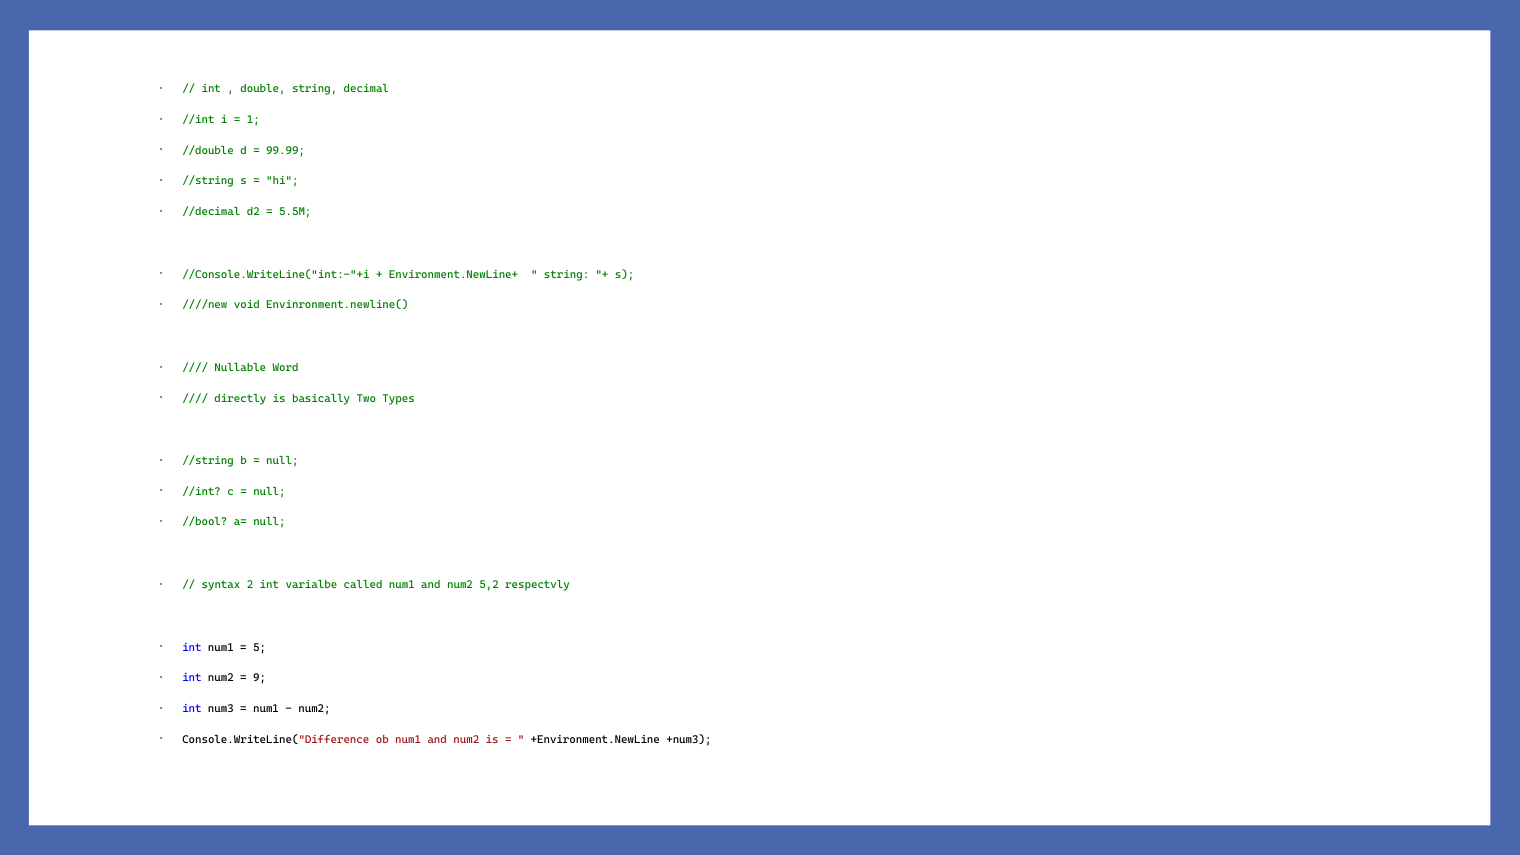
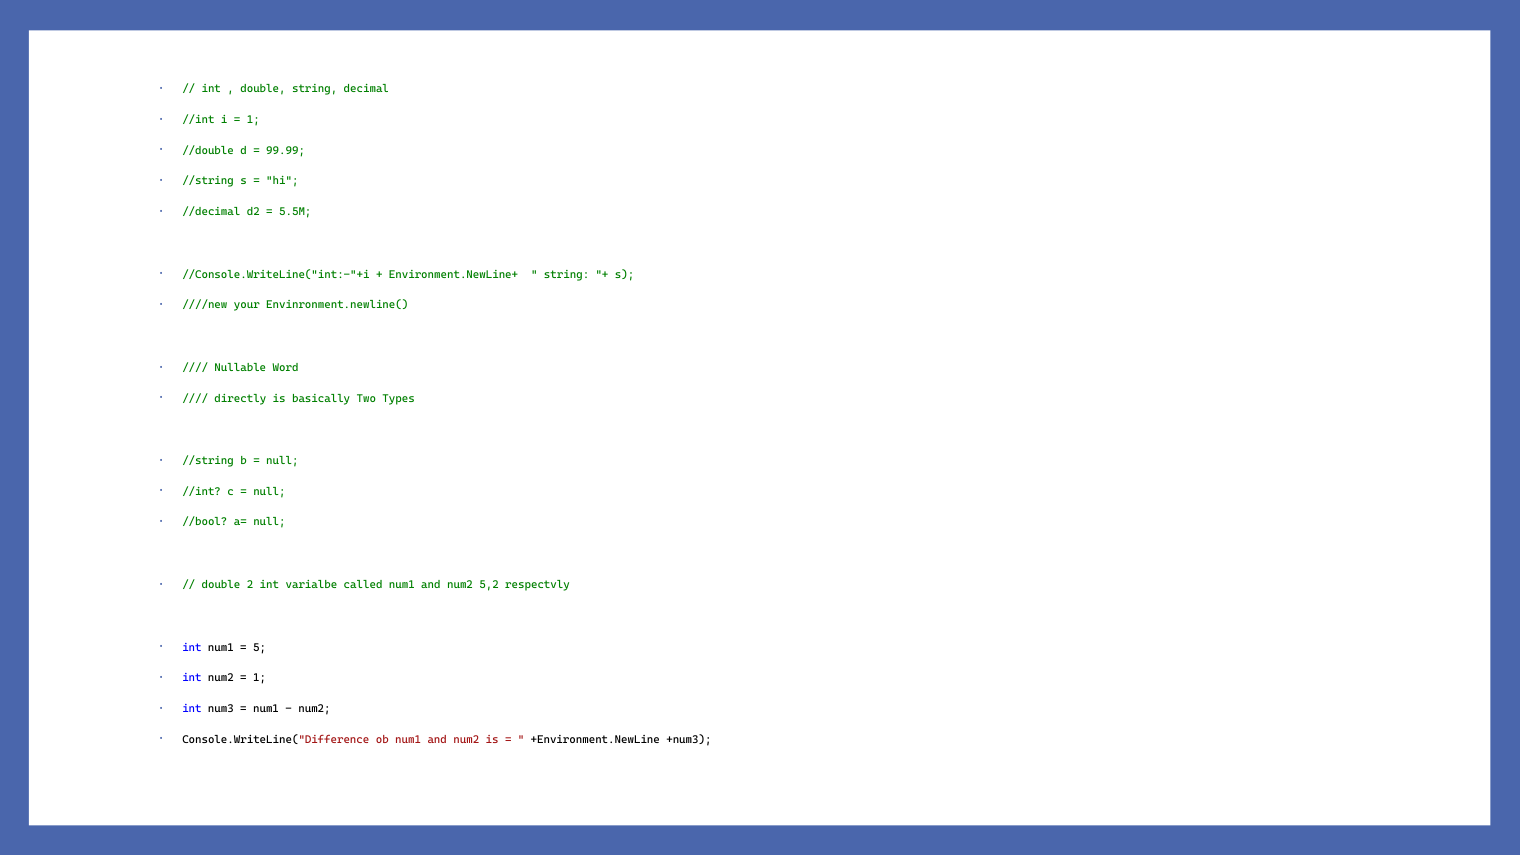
void: void -> your
syntax at (221, 585): syntax -> double
9 at (260, 678): 9 -> 1
